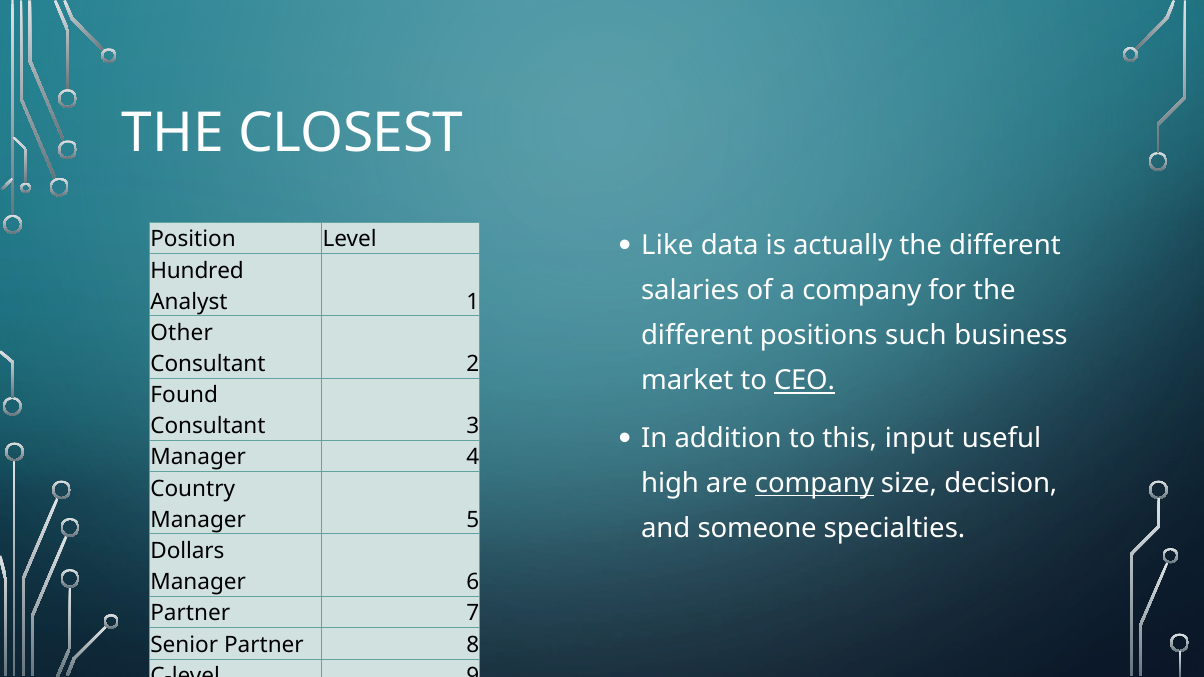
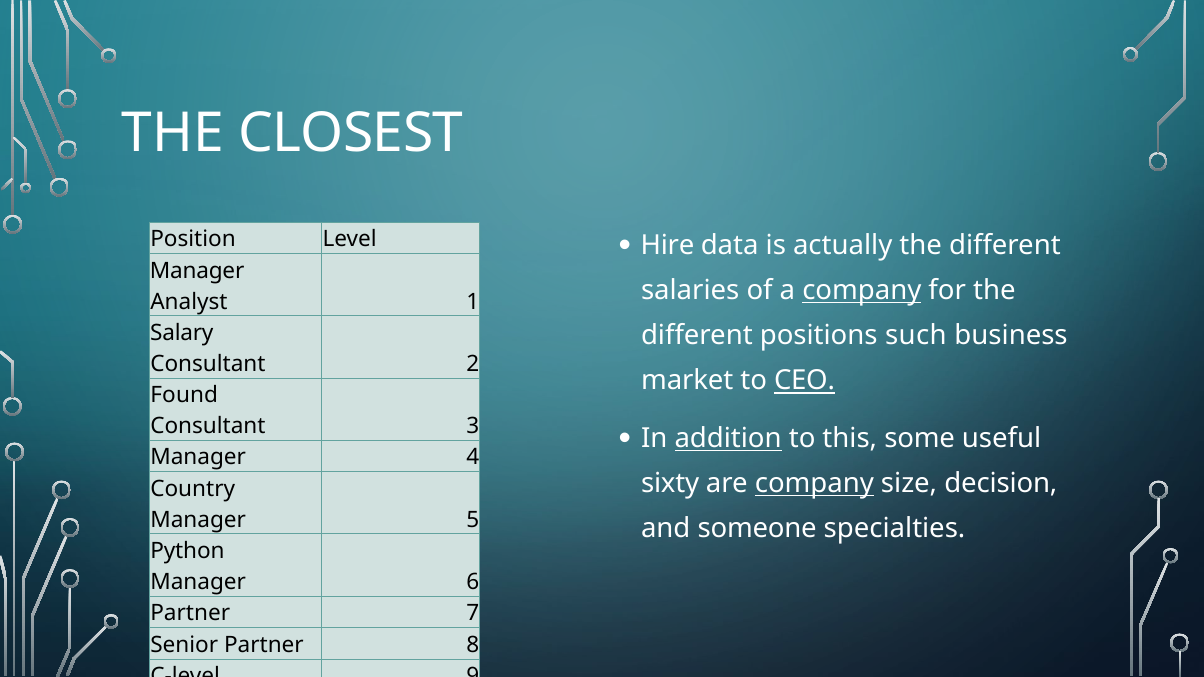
Like: Like -> Hire
Hundred at (197, 271): Hundred -> Manager
company at (862, 291) underline: none -> present
Other: Other -> Salary
addition underline: none -> present
input: input -> some
high: high -> sixty
Dollars: Dollars -> Python
